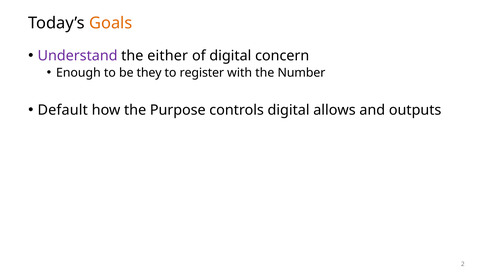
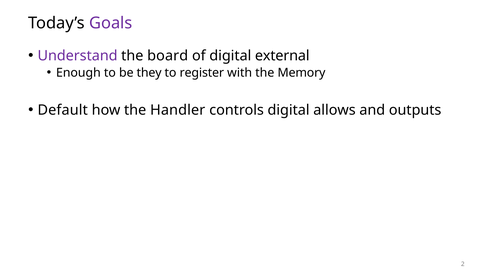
Goals colour: orange -> purple
either: either -> board
concern: concern -> external
Number: Number -> Memory
Purpose: Purpose -> Handler
